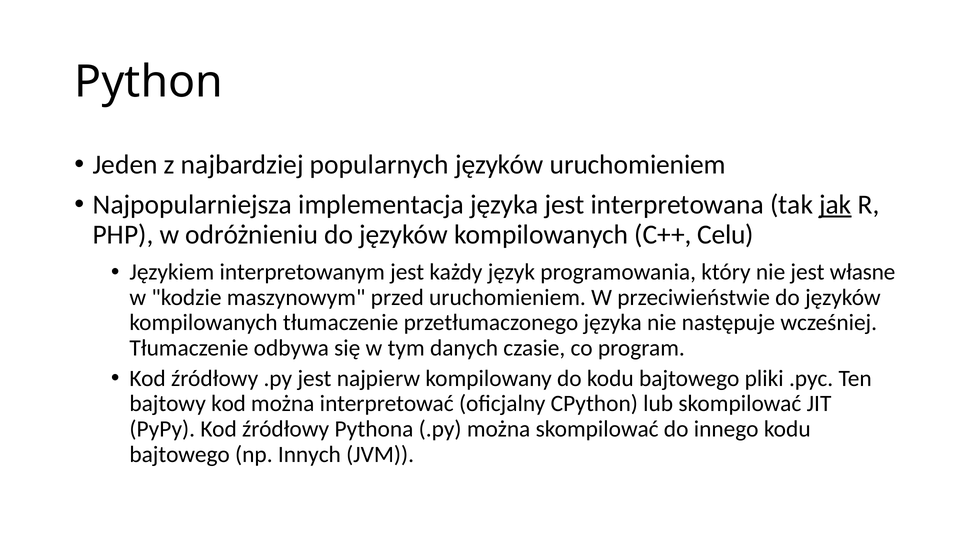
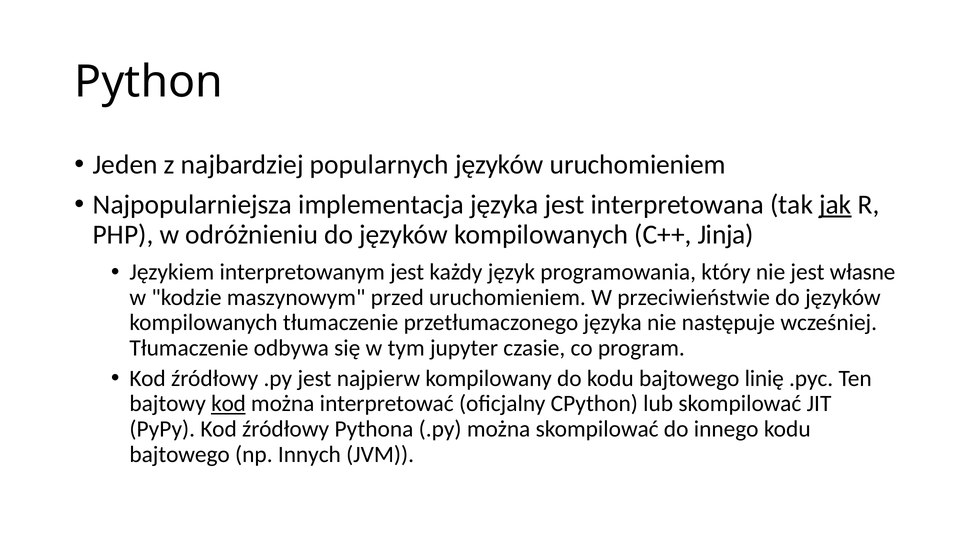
Celu: Celu -> Jinja
danych: danych -> jupyter
pliki: pliki -> linię
kod at (229, 403) underline: none -> present
